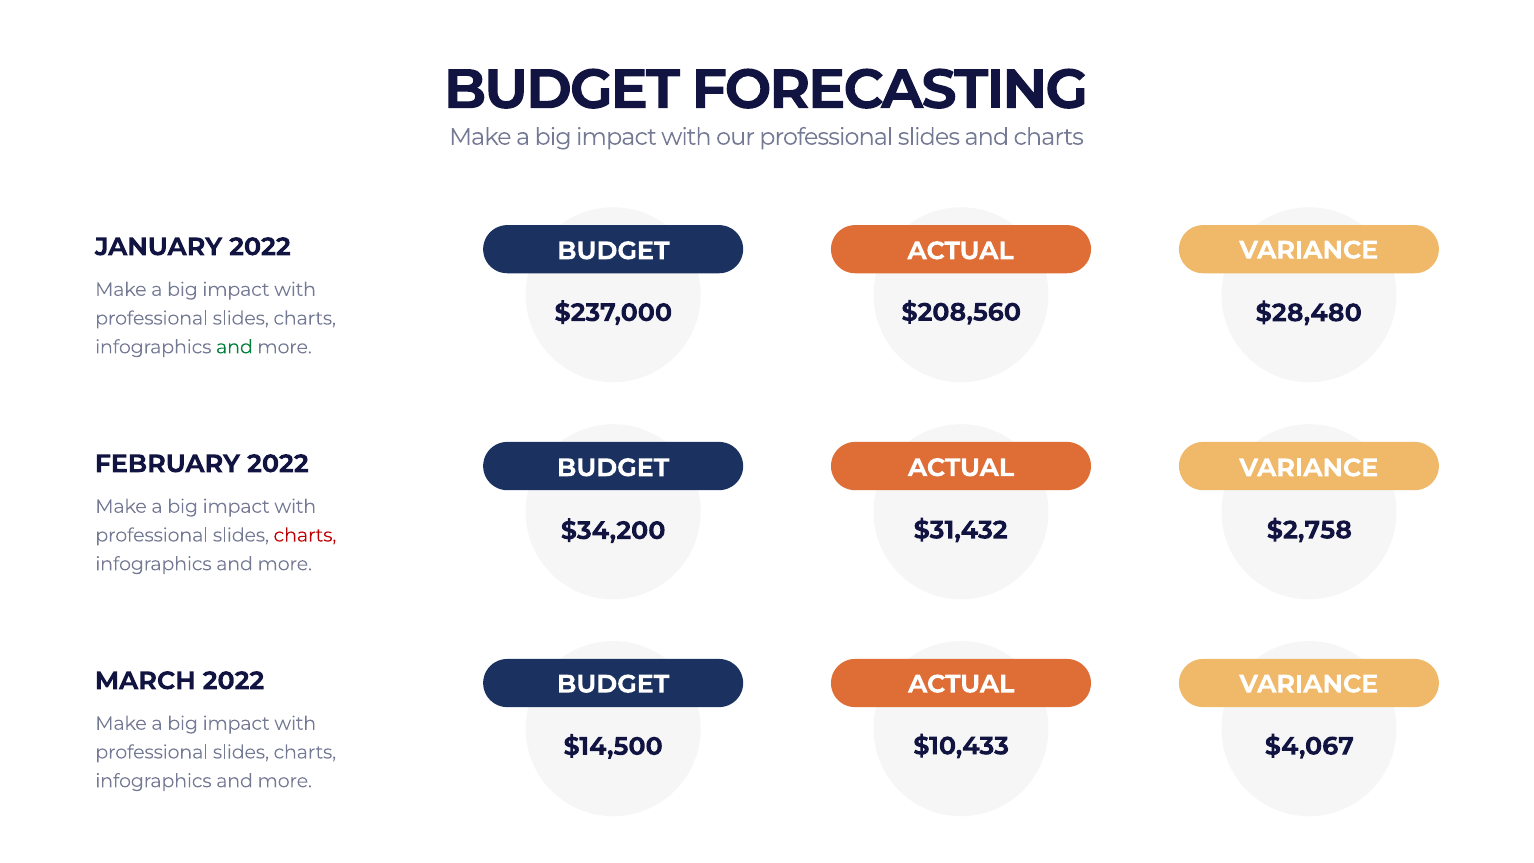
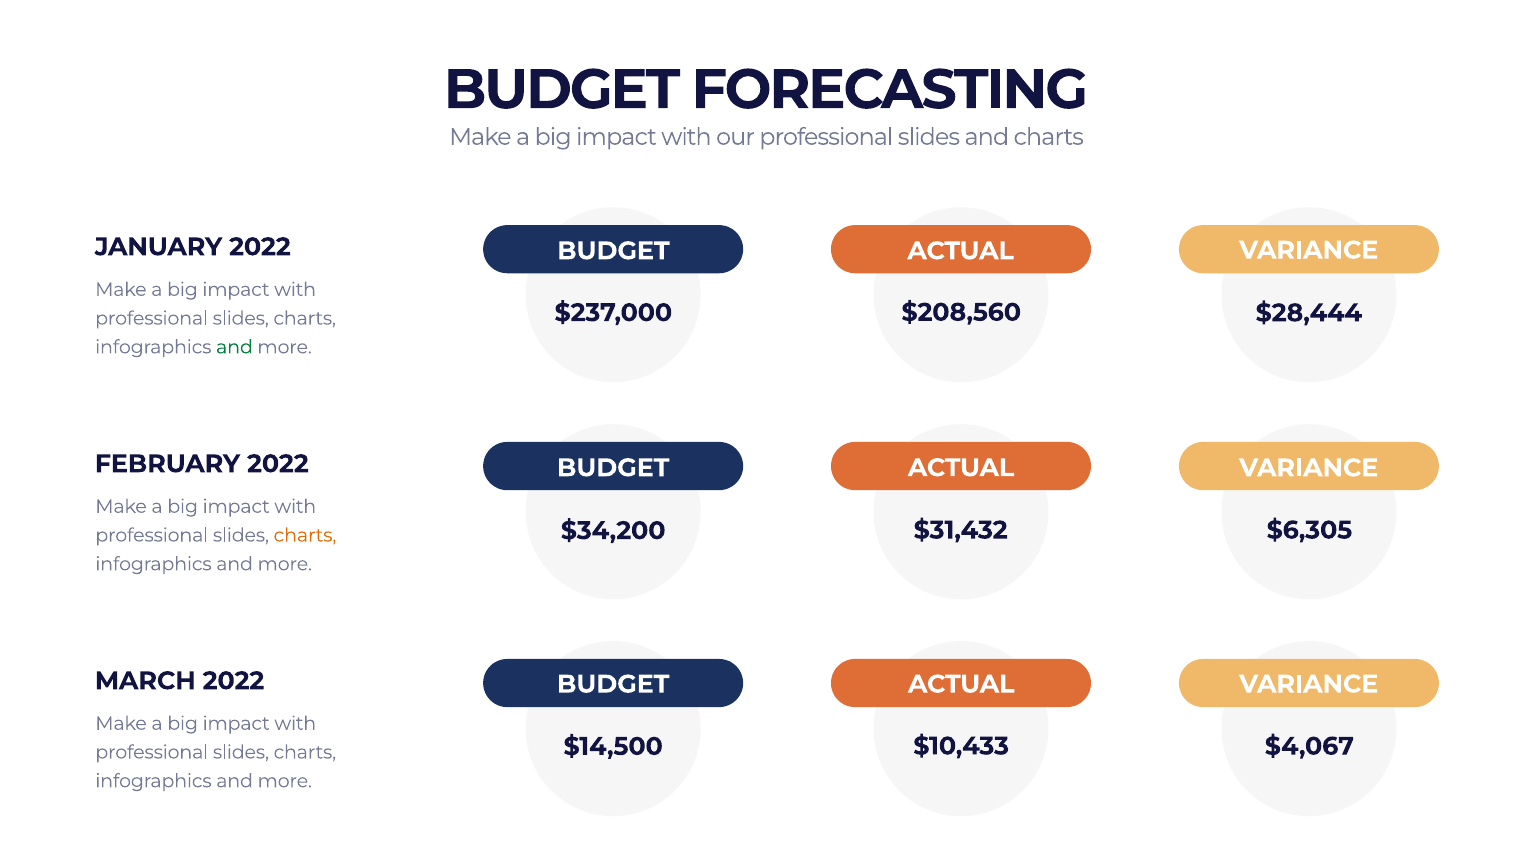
$28,480: $28,480 -> $28,444
$2,758: $2,758 -> $6,305
charts at (305, 535) colour: red -> orange
